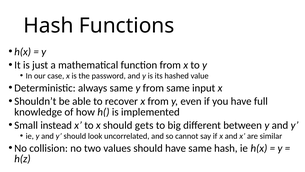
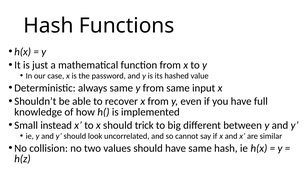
gets: gets -> trick
